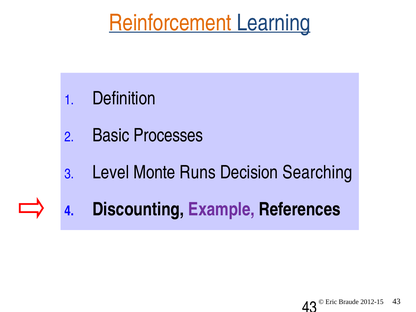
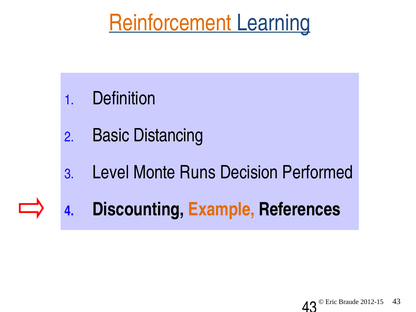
Processes: Processes -> Distancing
Searching: Searching -> Performed
Example colour: purple -> orange
